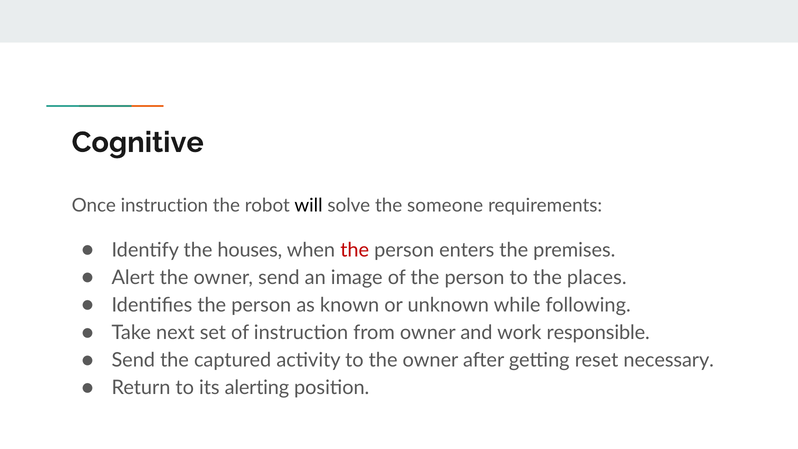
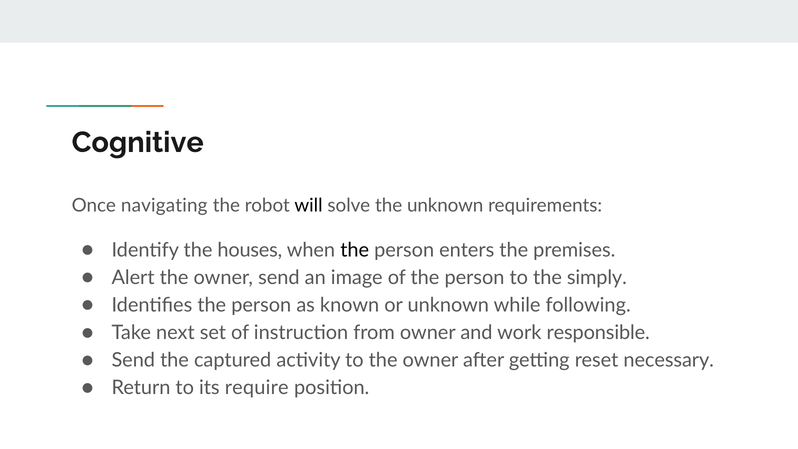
Once instruction: instruction -> navigating
the someone: someone -> unknown
the at (355, 250) colour: red -> black
places: places -> simply
alerting: alerting -> require
